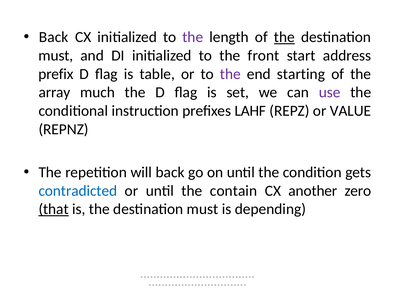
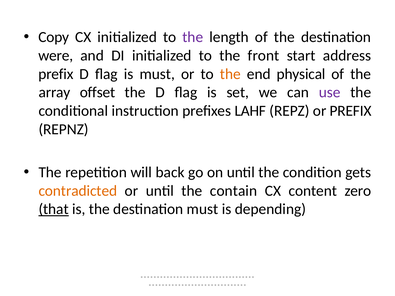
Back at (54, 37): Back -> Copy
the at (284, 37) underline: present -> none
must at (56, 56): must -> were
is table: table -> must
the at (230, 74) colour: purple -> orange
starting: starting -> physical
much: much -> offset
or VALUE: VALUE -> PREFIX
contradicted colour: blue -> orange
another: another -> content
